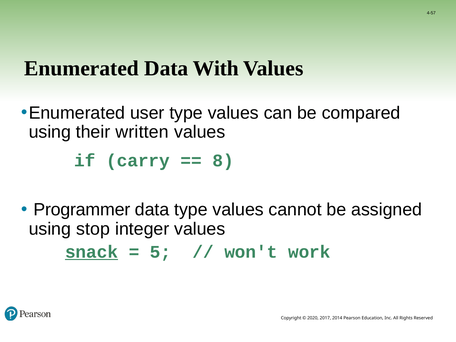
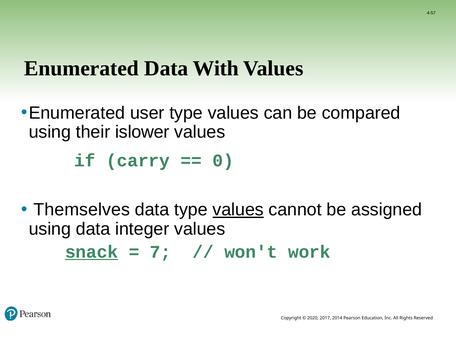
written: written -> islower
8: 8 -> 0
Programmer: Programmer -> Themselves
values at (238, 210) underline: none -> present
using stop: stop -> data
5: 5 -> 7
